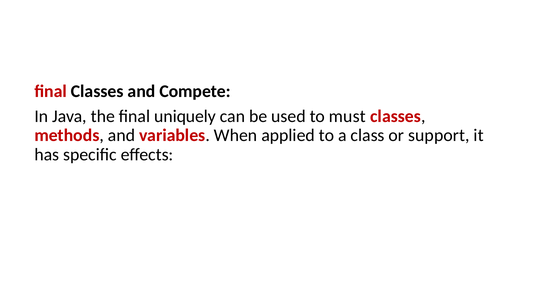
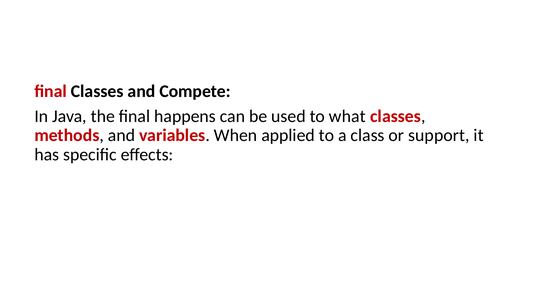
uniquely: uniquely -> happens
must: must -> what
